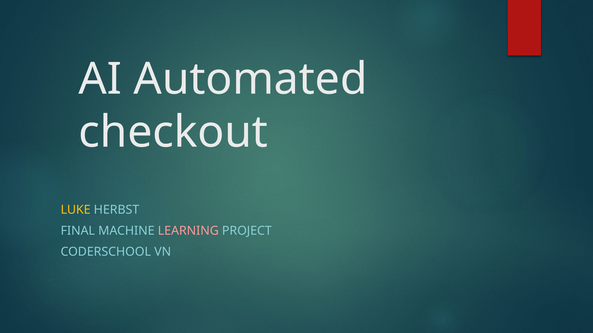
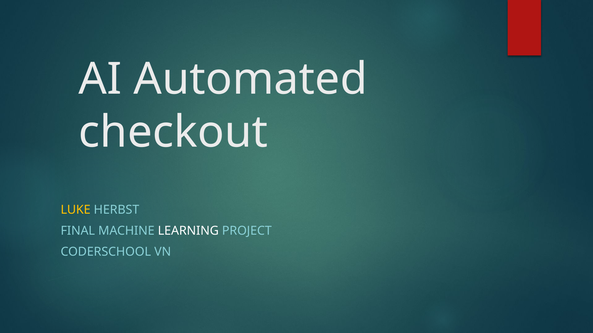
LEARNING colour: pink -> white
